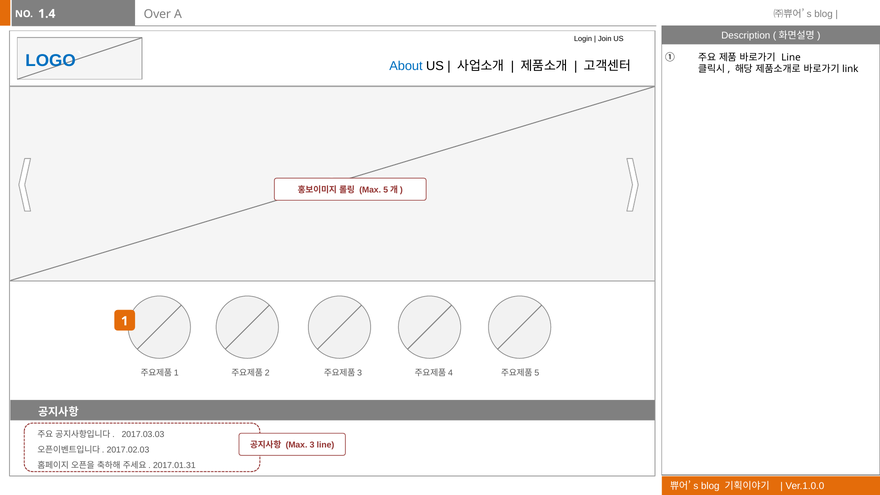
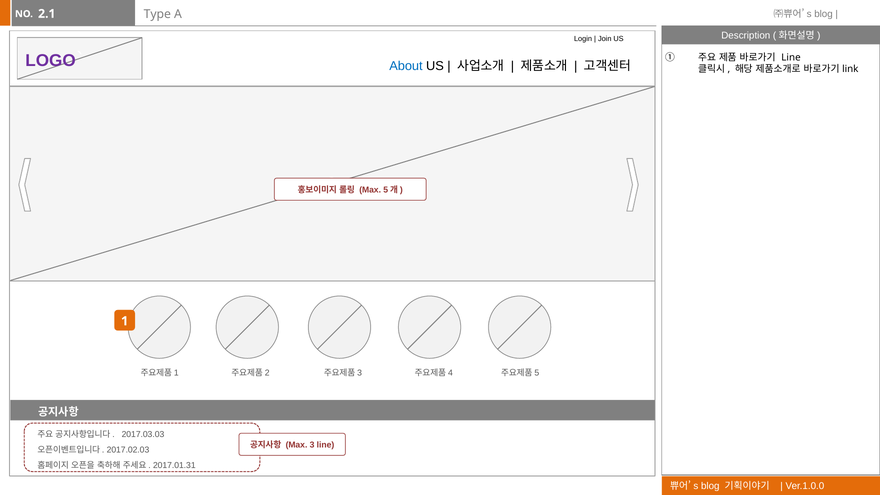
Over: Over -> Type
1.4: 1.4 -> 2.1
LOGO colour: blue -> purple
